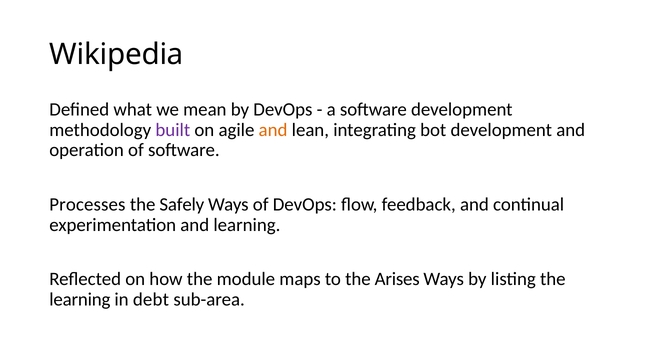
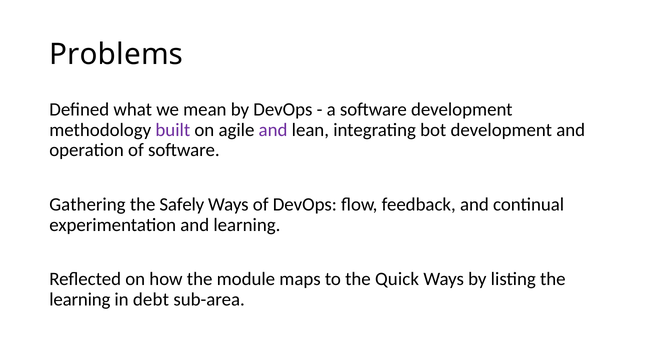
Wikipedia: Wikipedia -> Problems
and at (273, 130) colour: orange -> purple
Processes: Processes -> Gathering
Arises: Arises -> Quick
